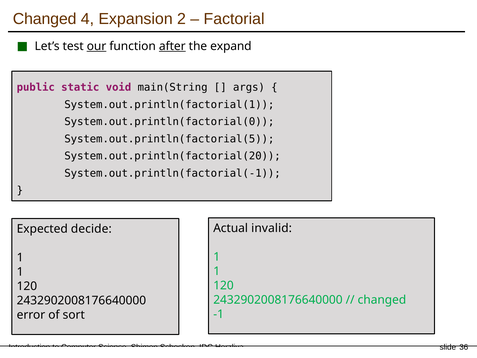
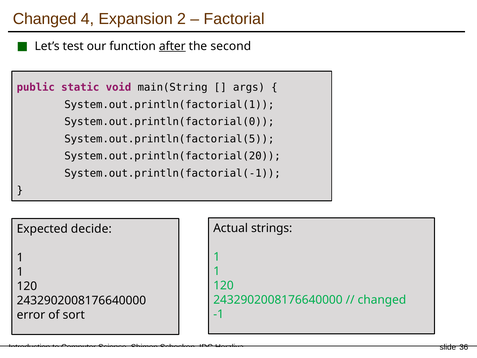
our underline: present -> none
expand: expand -> second
invalid: invalid -> strings
